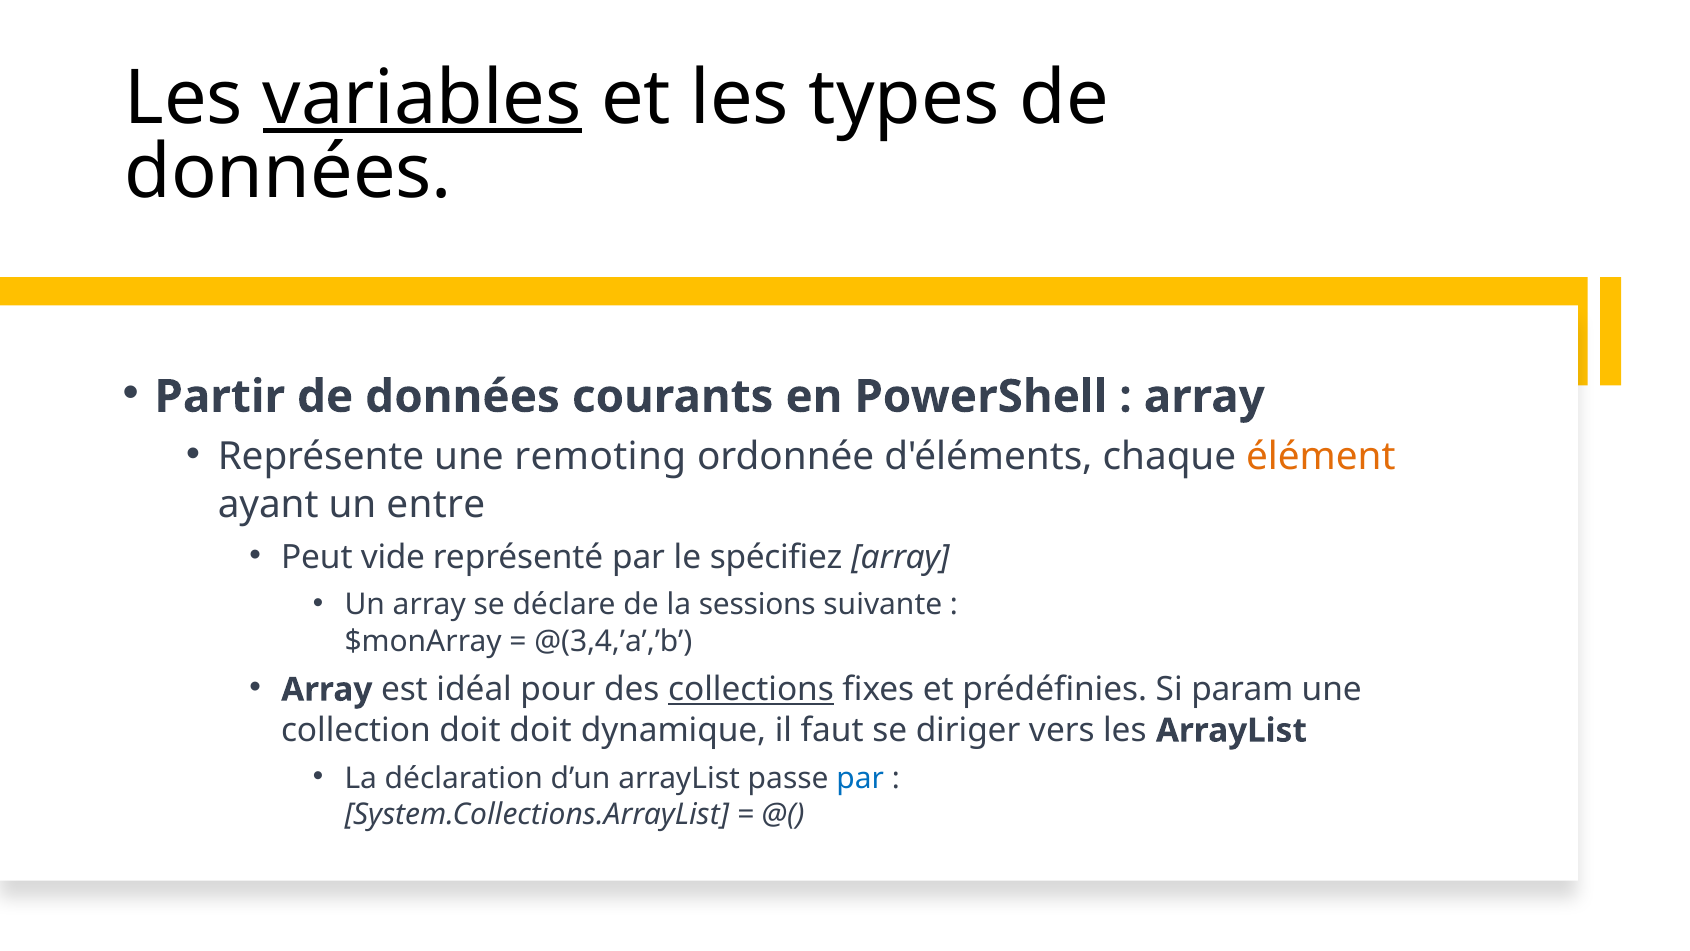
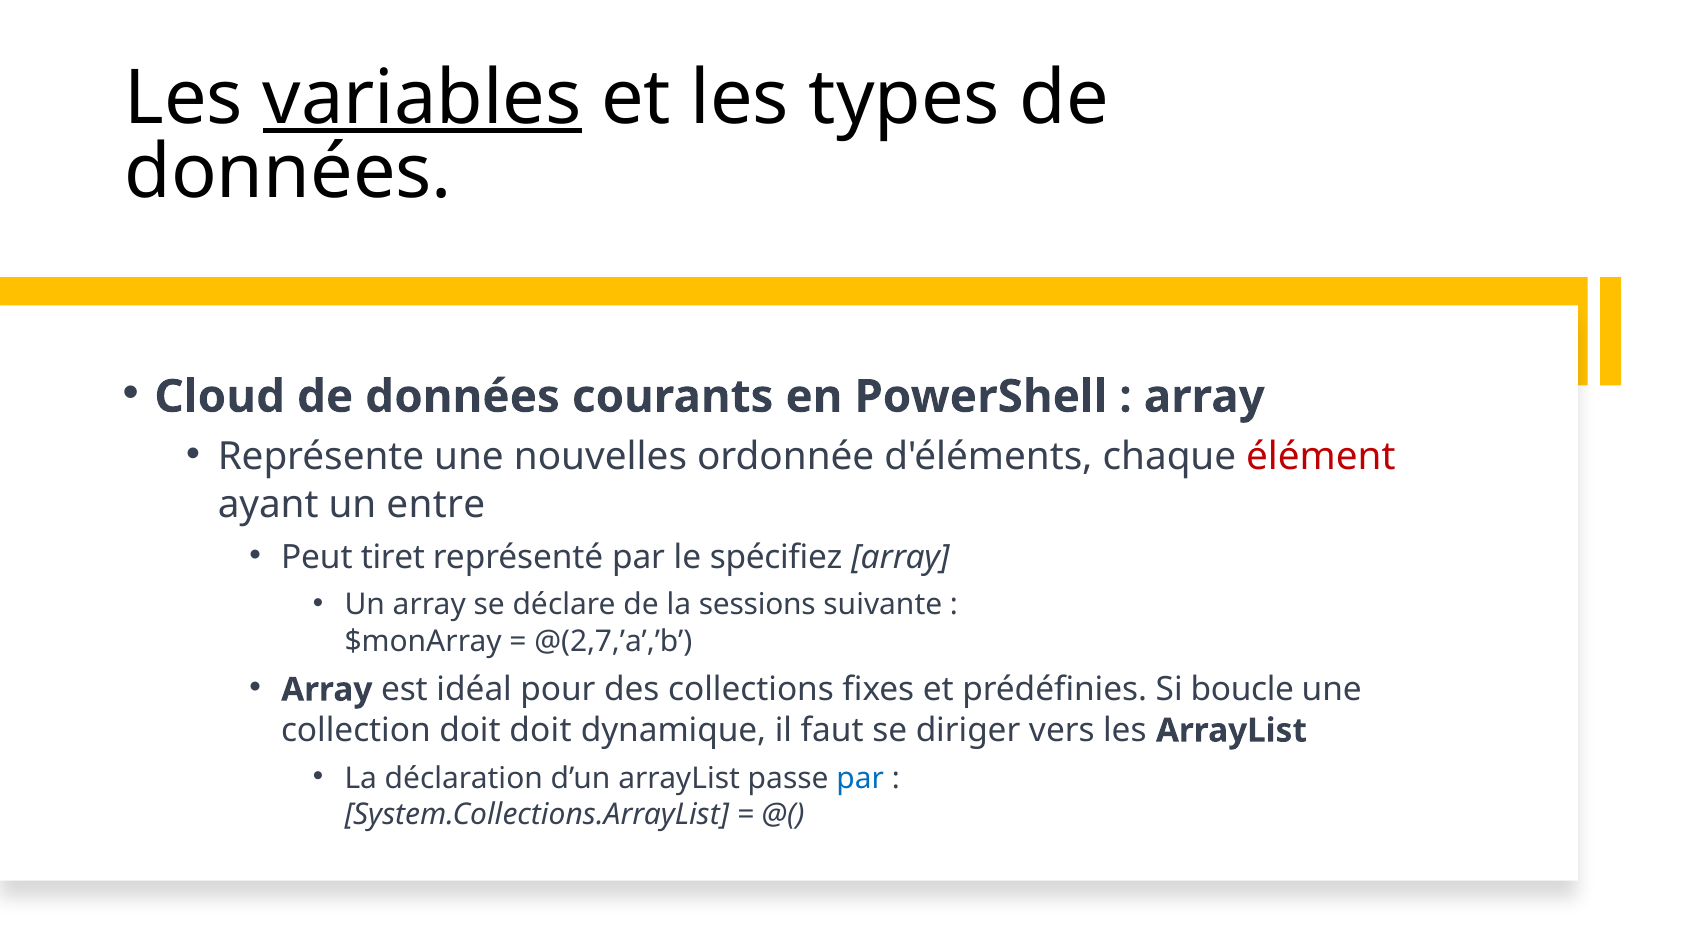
Partir: Partir -> Cloud
remoting: remoting -> nouvelles
élément colour: orange -> red
vide: vide -> tiret
@(3,4,’a’,’b: @(3,4,’a’,’b -> @(2,7,’a’,’b
collections underline: present -> none
param: param -> boucle
